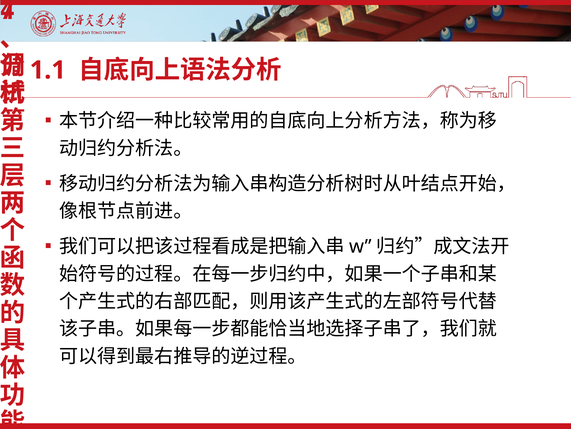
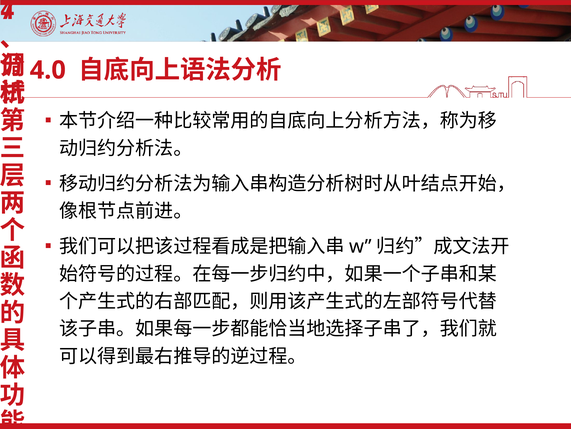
1.1: 1.1 -> 4.0
